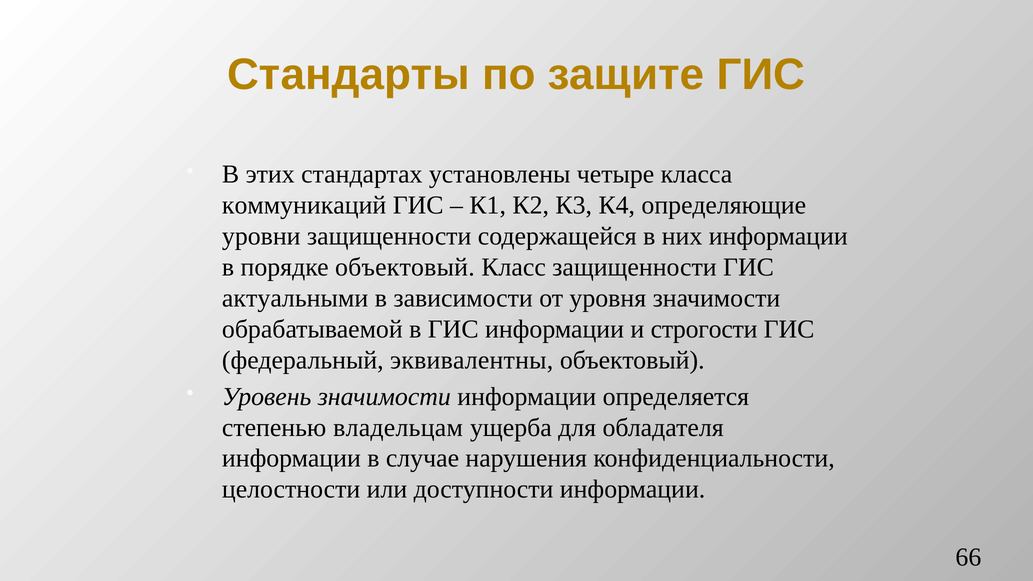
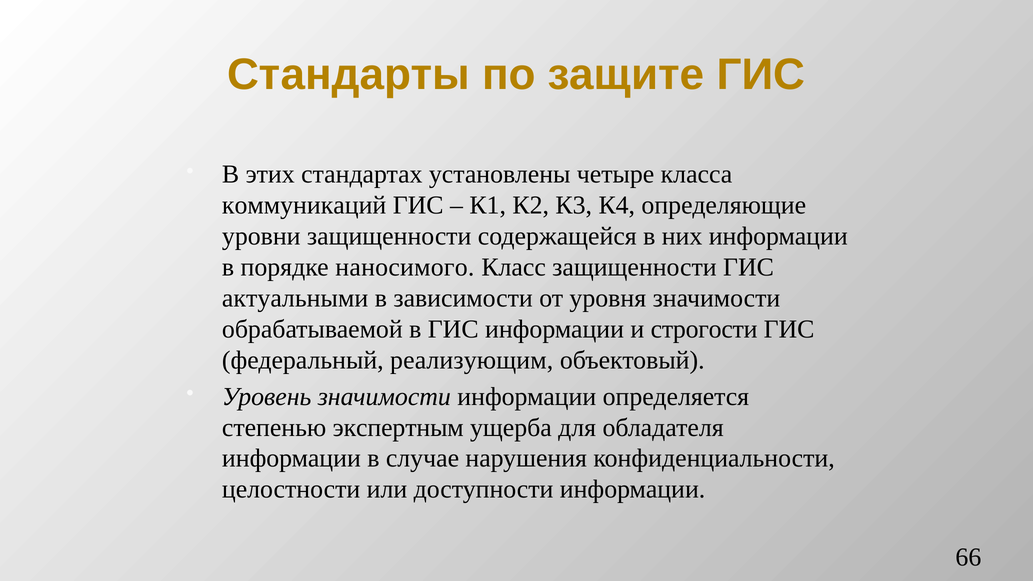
порядке объектовый: объектовый -> наносимого
эквивалентны: эквивалентны -> реализующим
владельцам: владельцам -> экспертным
